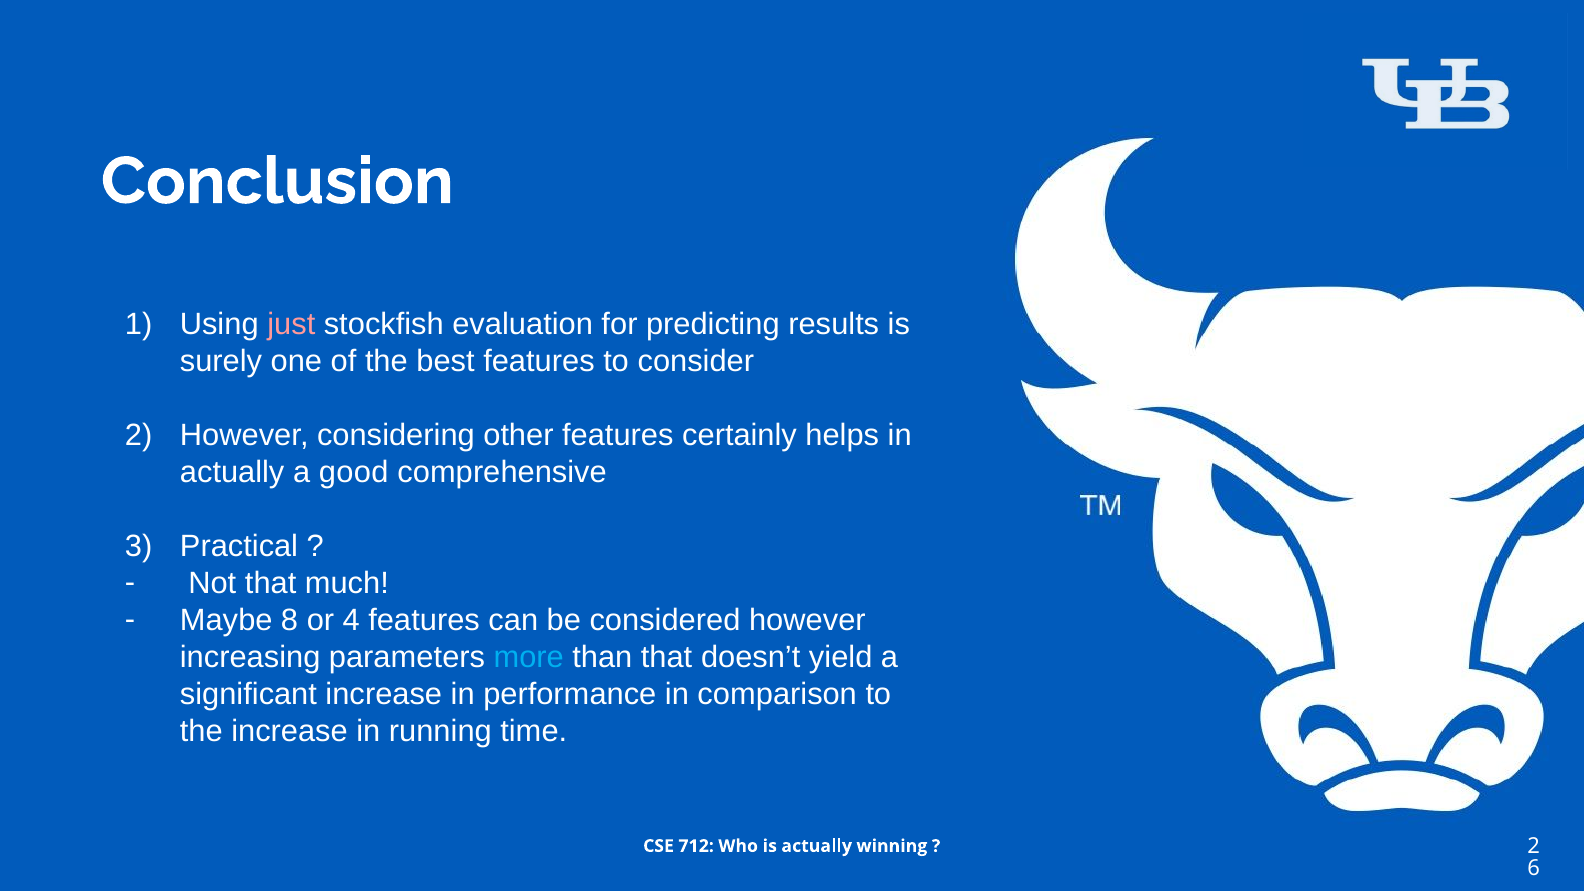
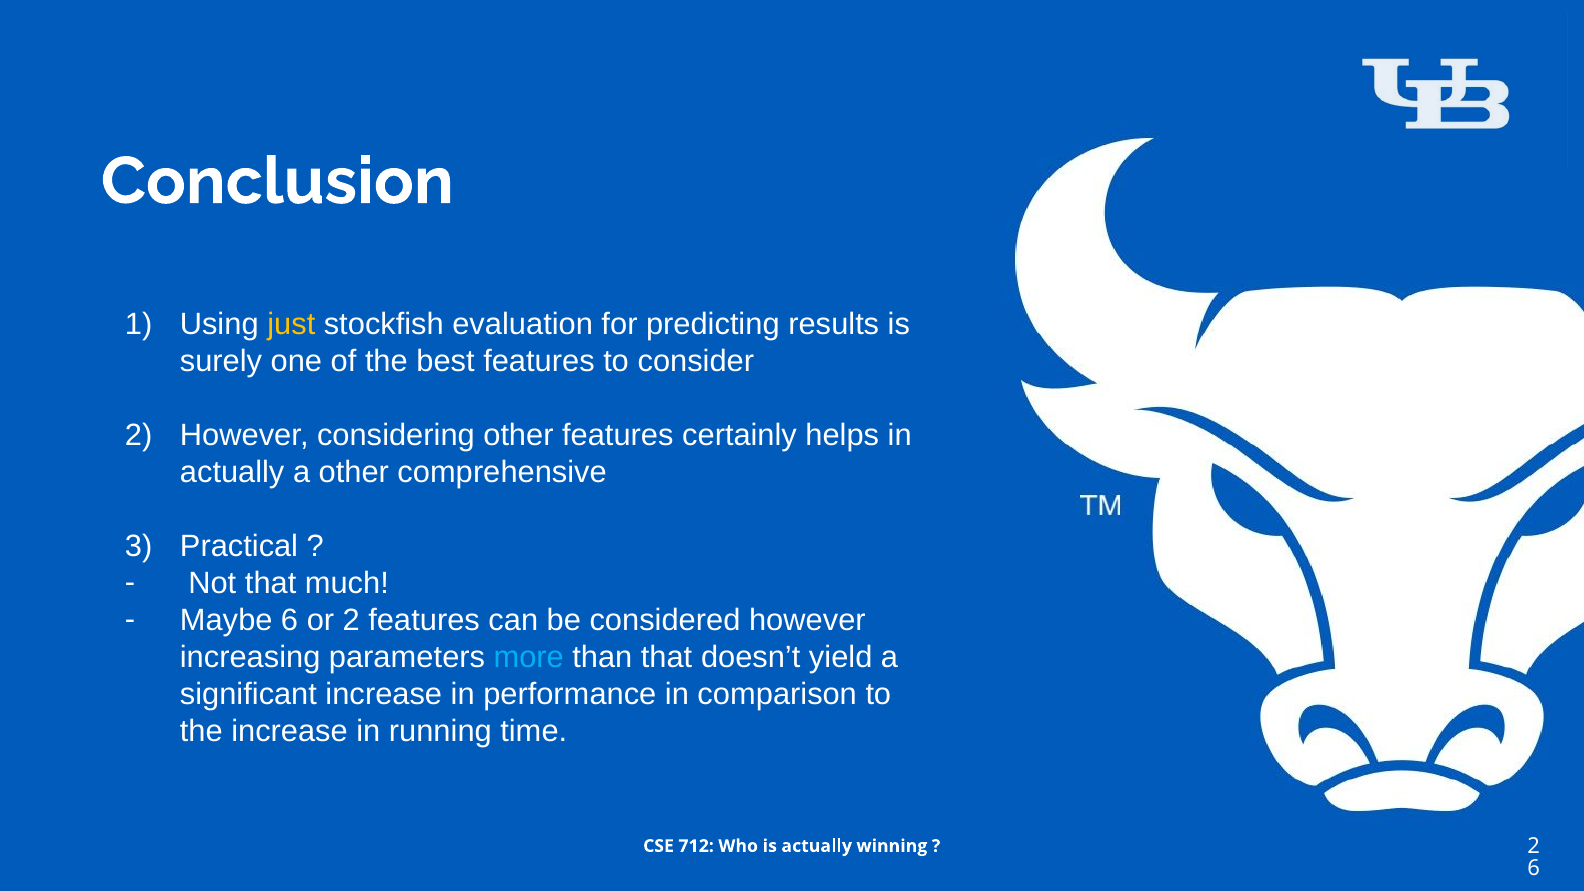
just colour: pink -> yellow
a good: good -> other
Maybe 8: 8 -> 6
or 4: 4 -> 2
